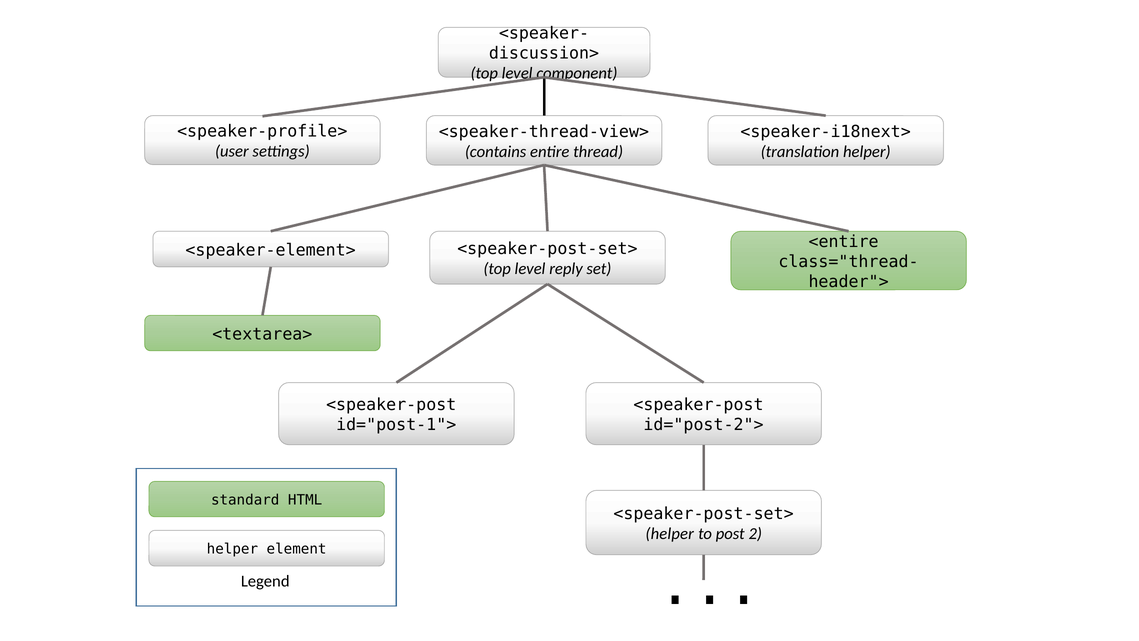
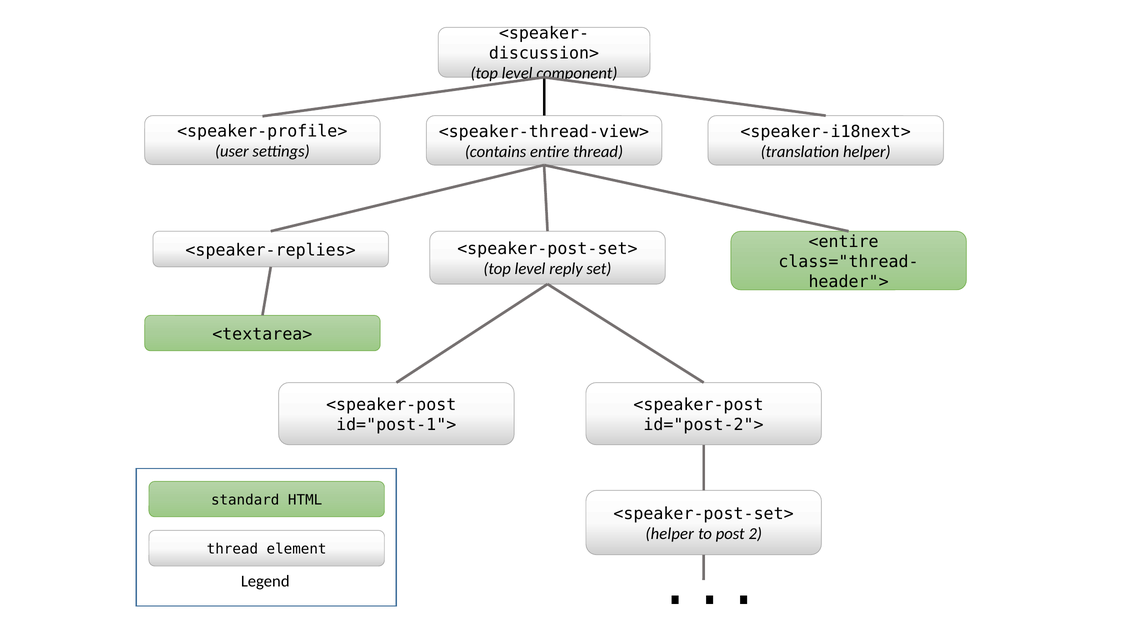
<speaker-element>: <speaker-element> -> <speaker-replies>
helper at (232, 549): helper -> thread
